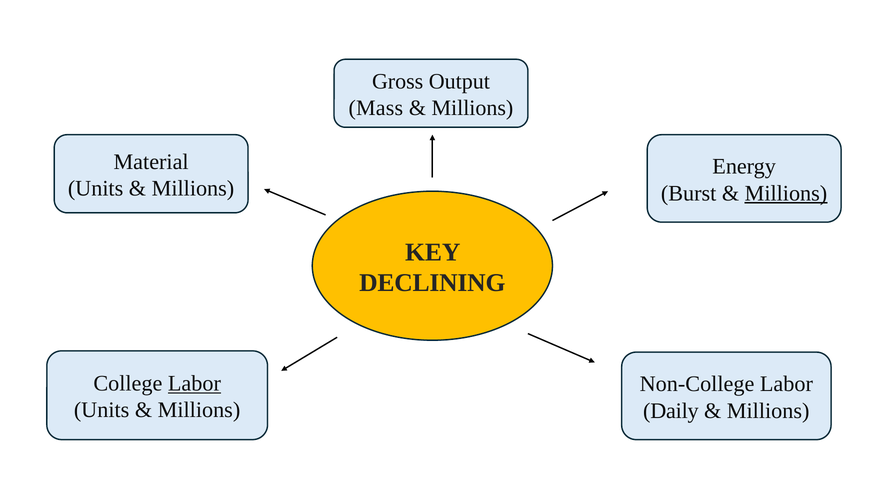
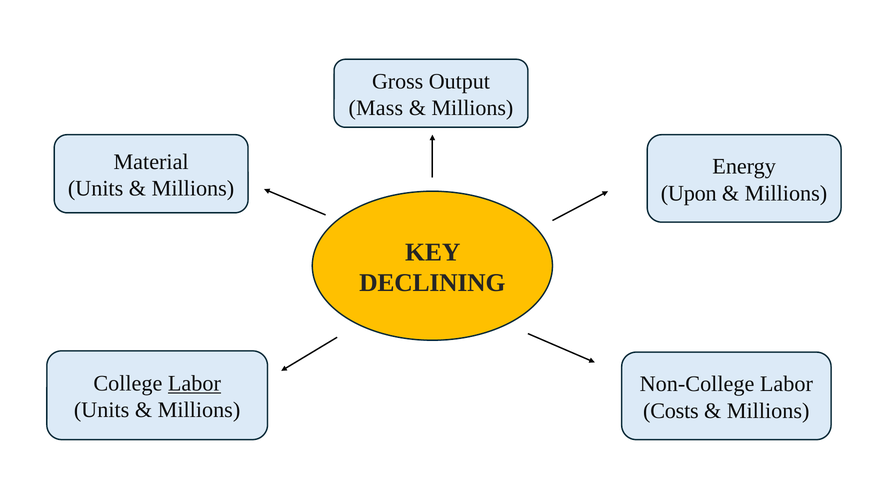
Burst: Burst -> Upon
Millions at (786, 193) underline: present -> none
Daily: Daily -> Costs
